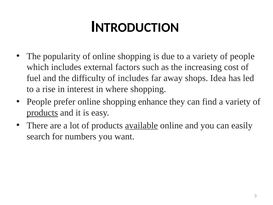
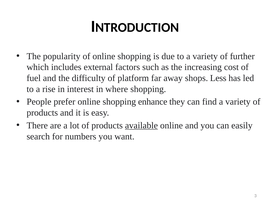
of people: people -> further
of includes: includes -> platform
Idea: Idea -> Less
products at (42, 113) underline: present -> none
